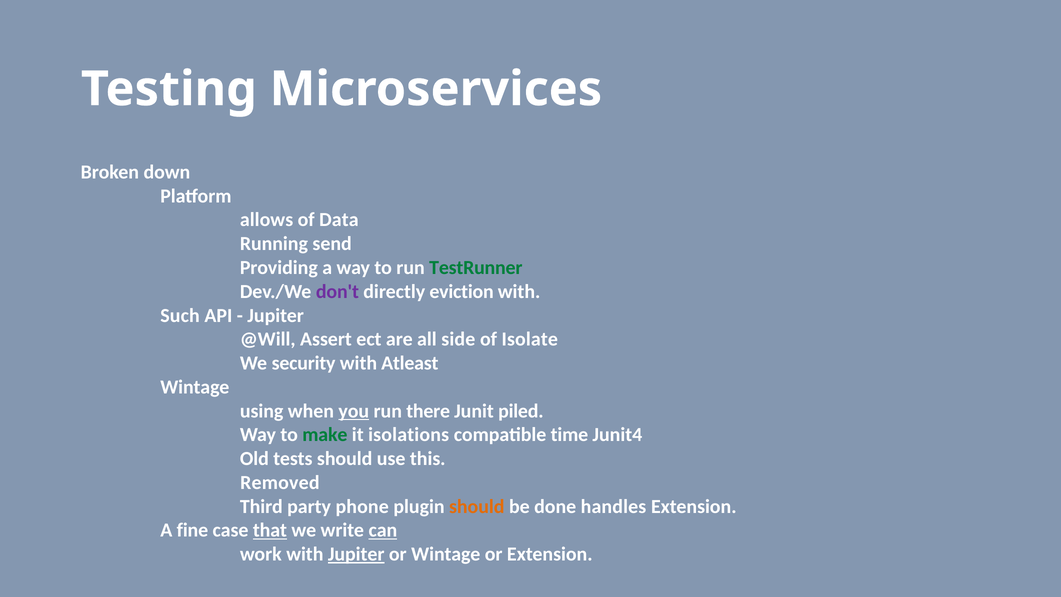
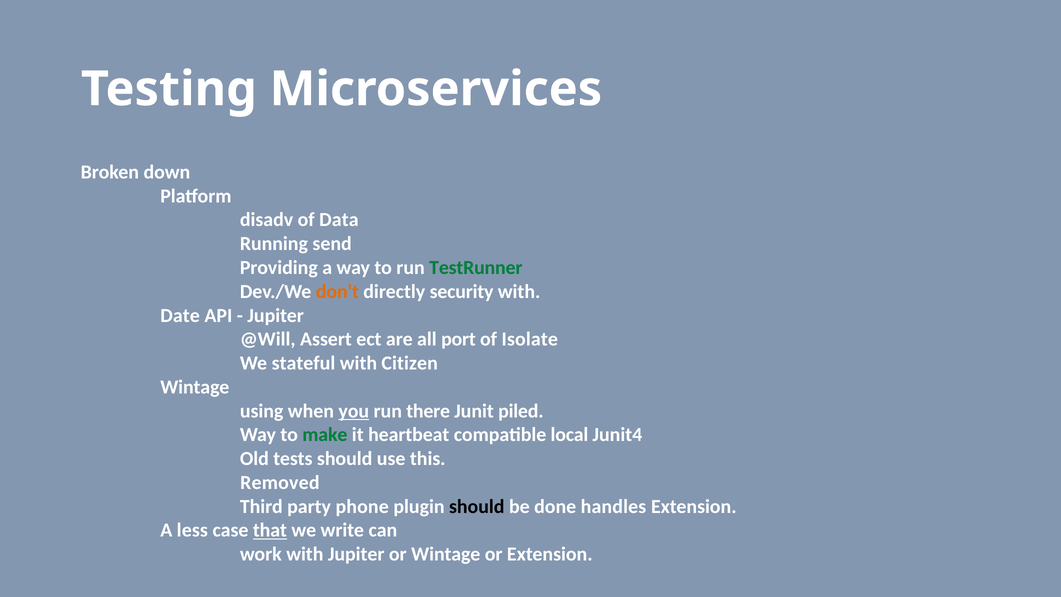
allows: allows -> disadv
don't colour: purple -> orange
eviction: eviction -> security
Such: Such -> Date
side: side -> port
security: security -> stateful
with Atleast: Atleast -> Citizen
isolations: isolations -> heartbeat
time: time -> local
should at (477, 506) colour: orange -> black
fine: fine -> less
can underline: present -> none
Jupiter at (356, 554) underline: present -> none
